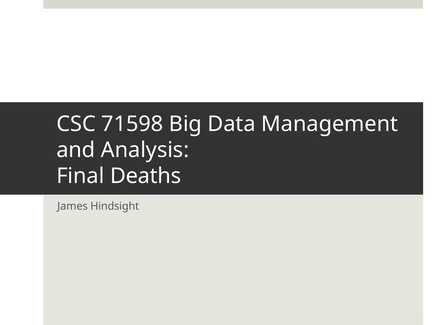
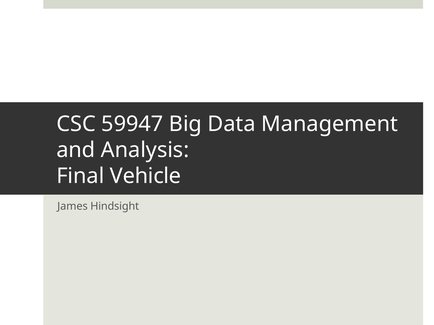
71598: 71598 -> 59947
Deaths: Deaths -> Vehicle
